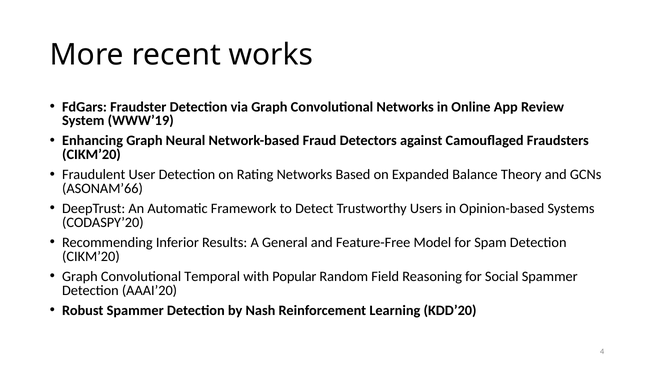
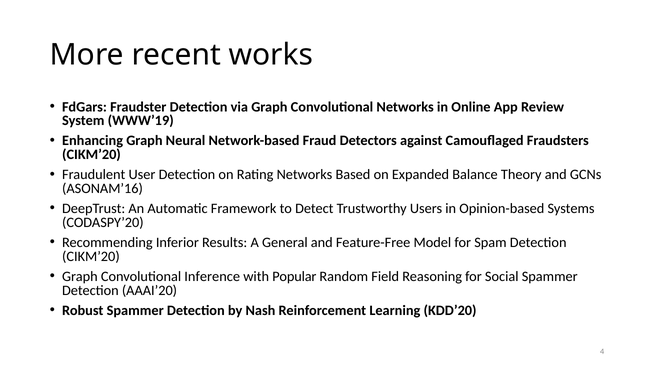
ASONAM’66: ASONAM’66 -> ASONAM’16
Temporal: Temporal -> Inference
